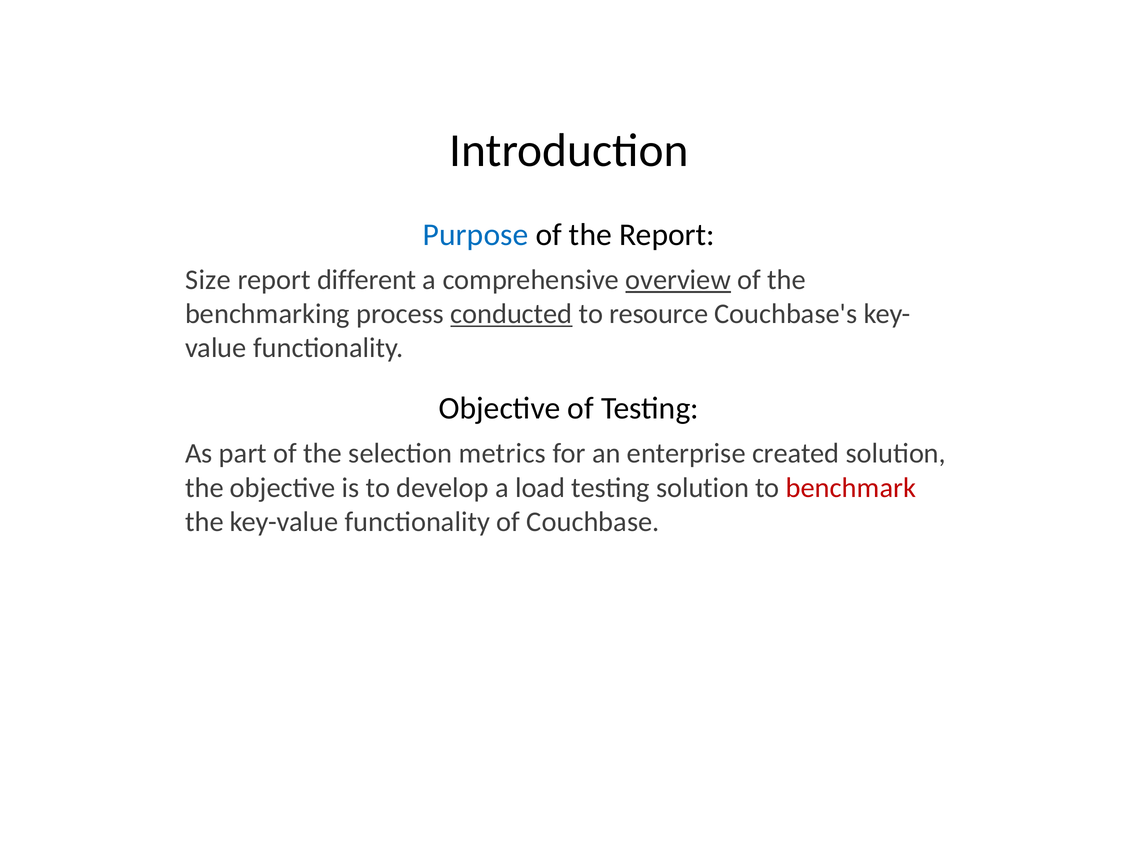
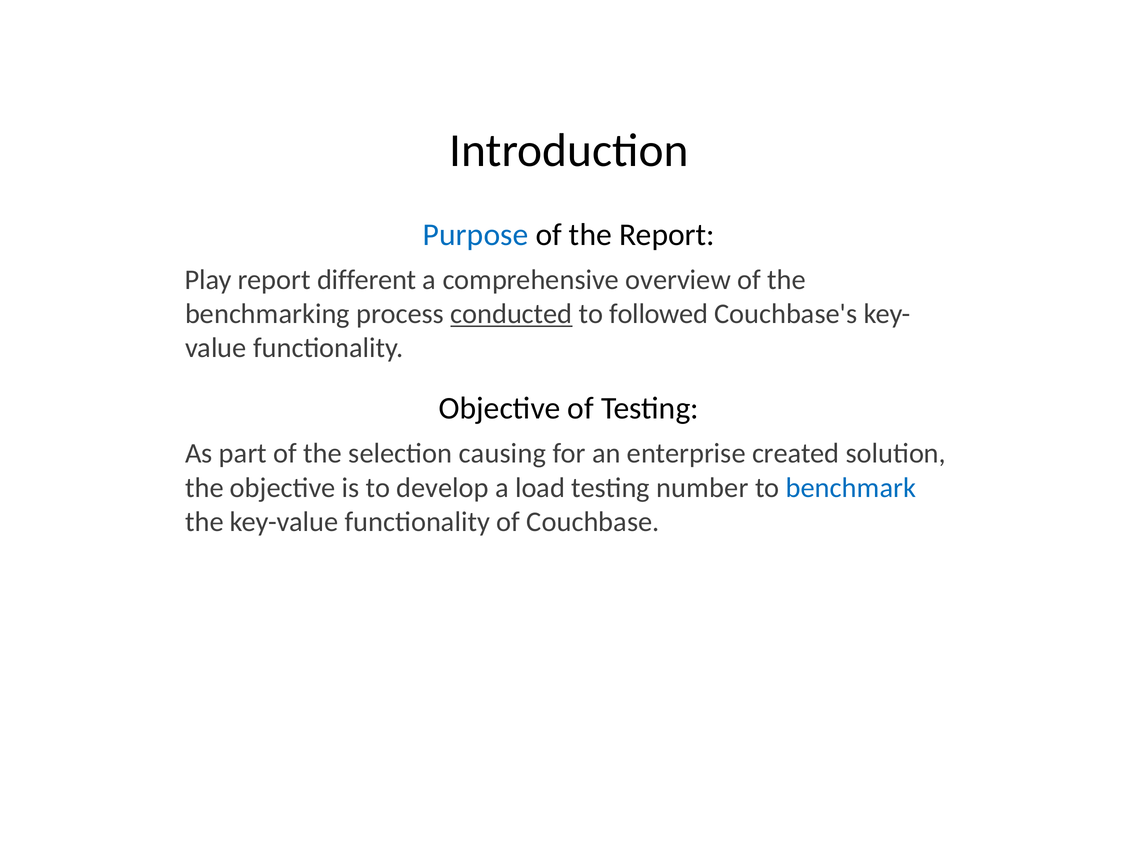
Size: Size -> Play
overview underline: present -> none
resource: resource -> followed
metrics: metrics -> causing
testing solution: solution -> number
benchmark colour: red -> blue
